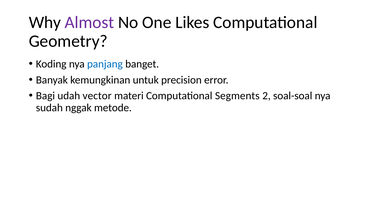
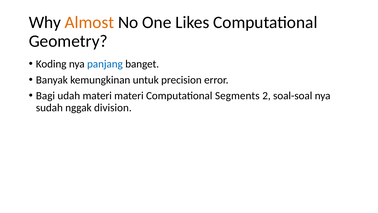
Almost colour: purple -> orange
udah vector: vector -> materi
metode: metode -> division
